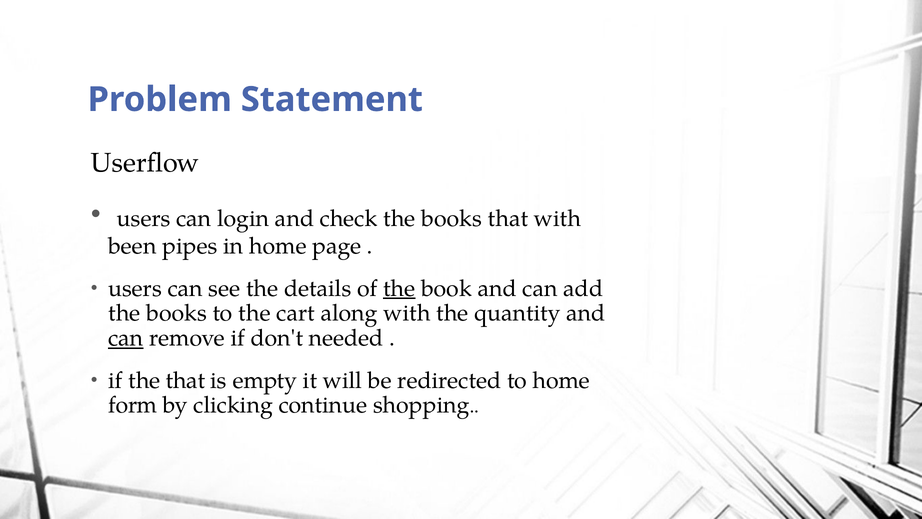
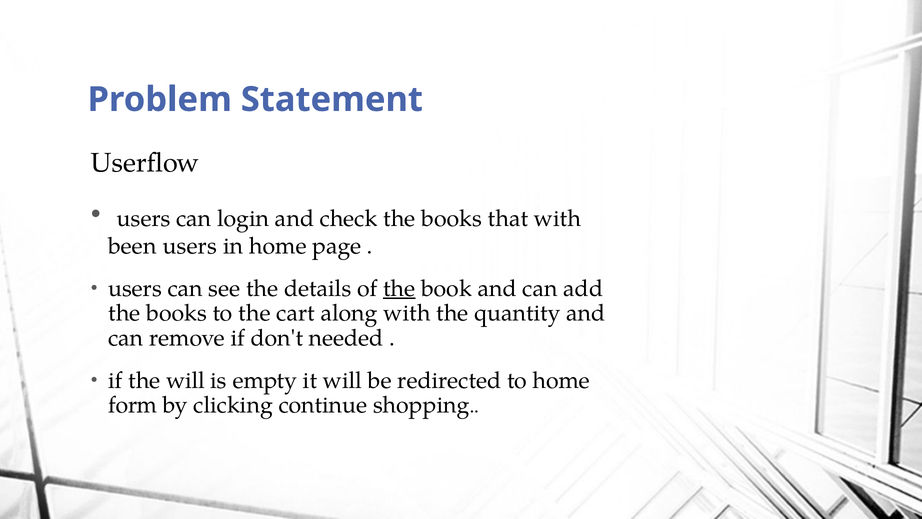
been pipes: pipes -> users
can at (126, 338) underline: present -> none
the that: that -> will
